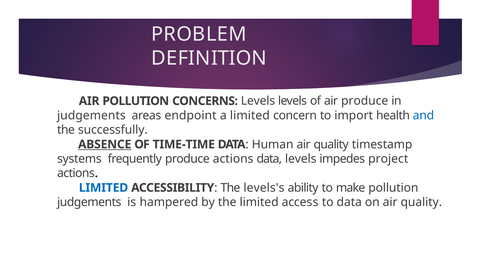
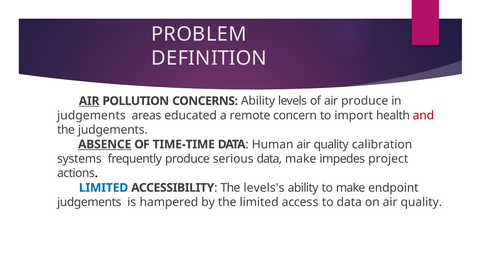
AIR at (89, 101) underline: none -> present
CONCERNS Levels: Levels -> Ability
endpoint: endpoint -> educated
a limited: limited -> remote
and colour: blue -> red
the successfully: successfully -> judgements
timestamp: timestamp -> calibration
produce actions: actions -> serious
data levels: levels -> make
make pollution: pollution -> endpoint
